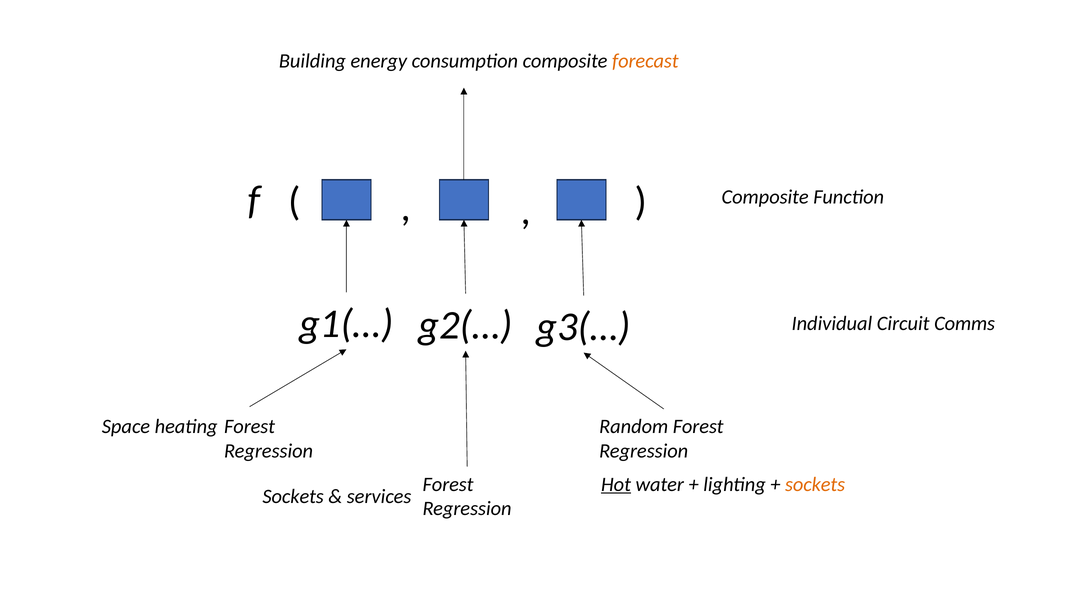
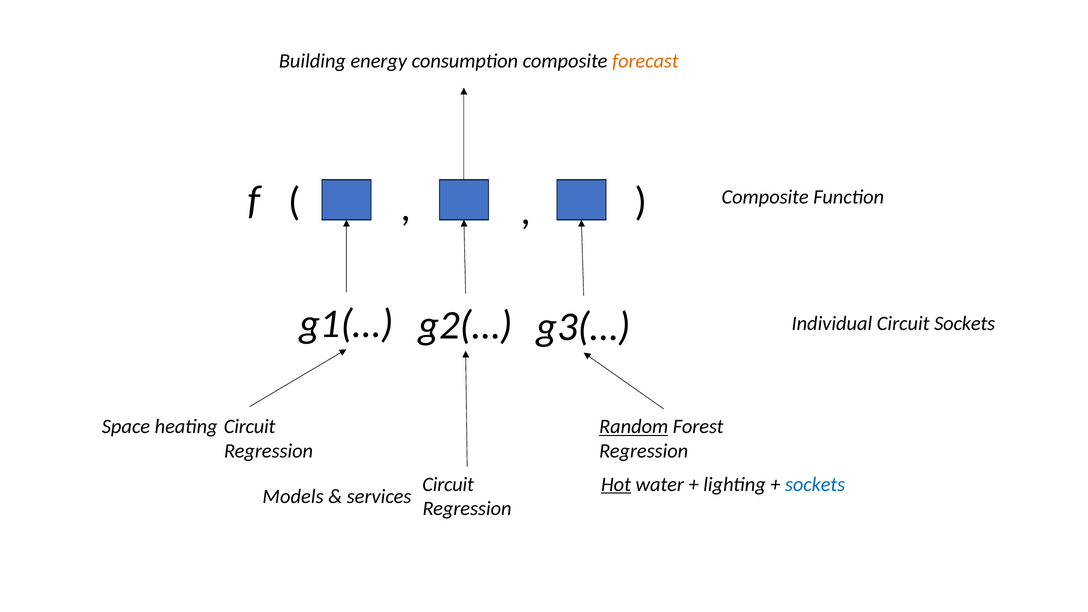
Circuit Comms: Comms -> Sockets
Forest at (250, 427): Forest -> Circuit
Random underline: none -> present
Forest at (448, 484): Forest -> Circuit
sockets at (815, 484) colour: orange -> blue
Sockets at (293, 497): Sockets -> Models
